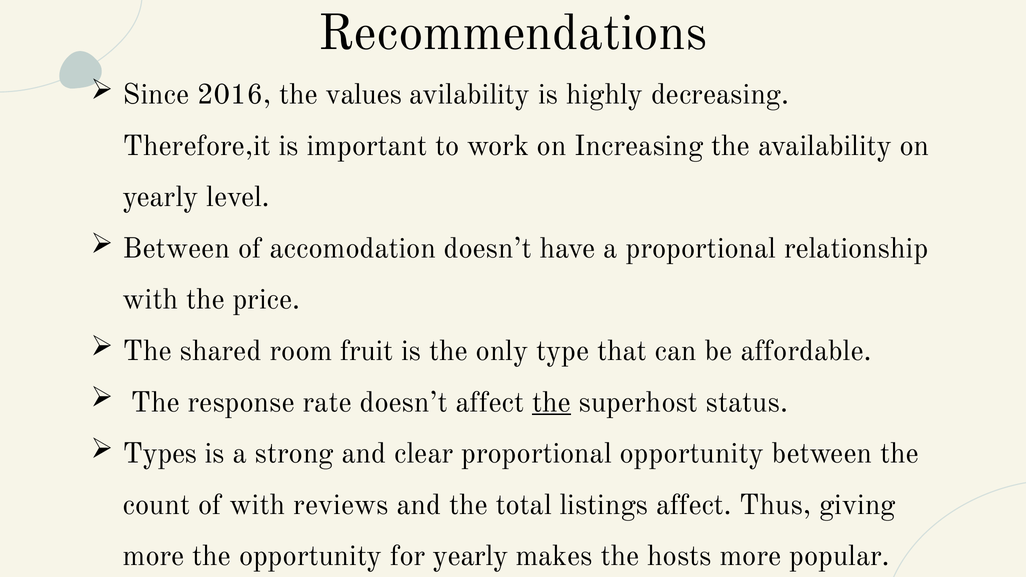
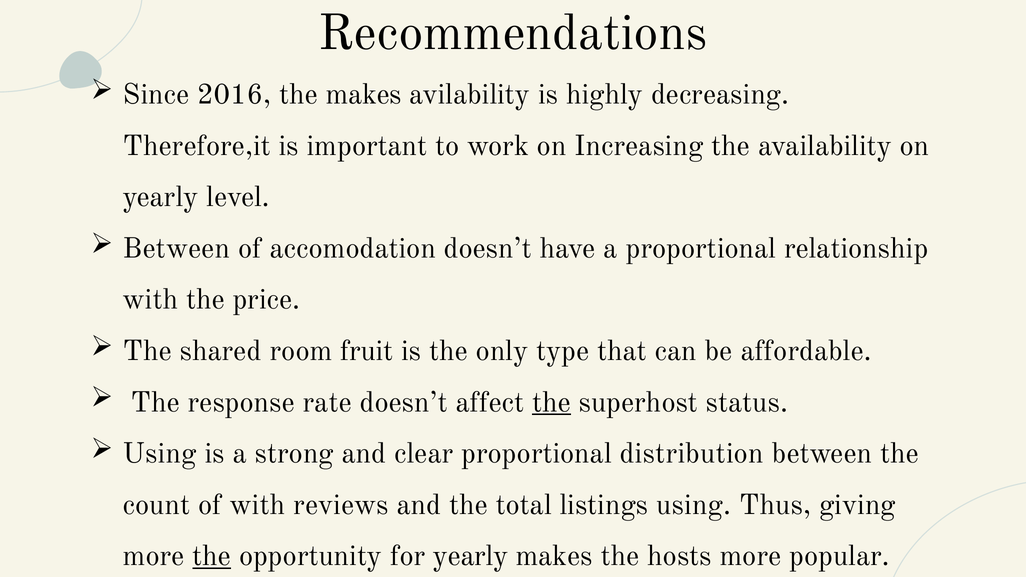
the values: values -> makes
Types at (160, 454): Types -> Using
proportional opportunity: opportunity -> distribution
listings affect: affect -> using
the at (212, 556) underline: none -> present
